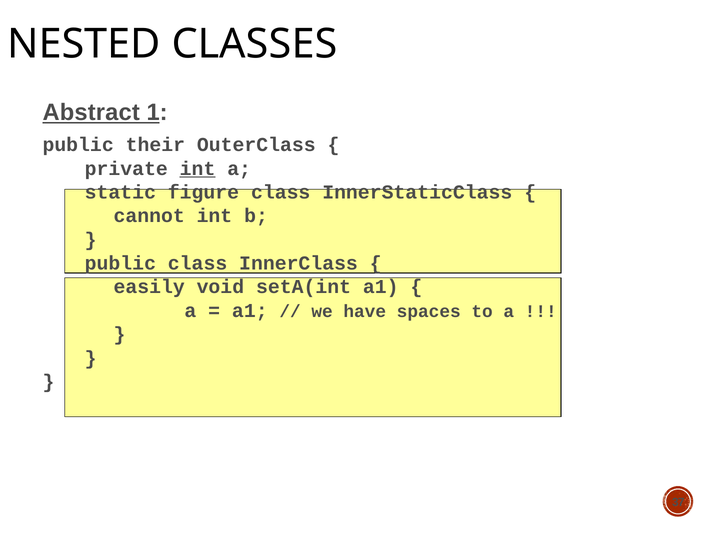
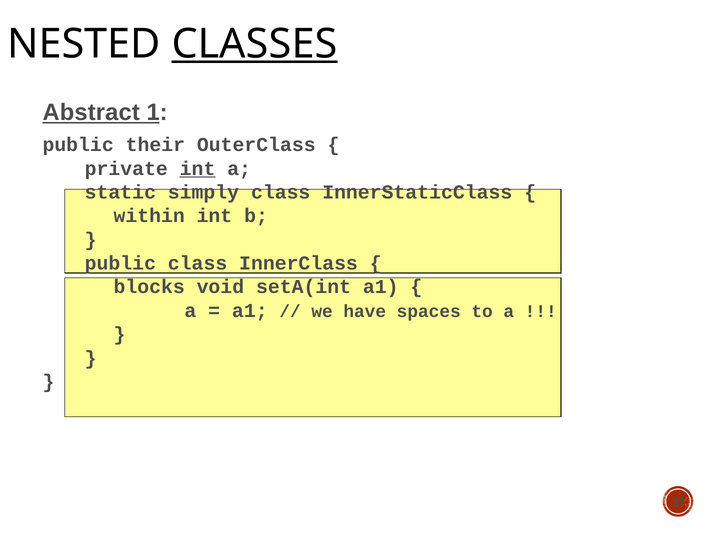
CLASSES underline: none -> present
figure: figure -> simply
cannot: cannot -> within
easily: easily -> blocks
